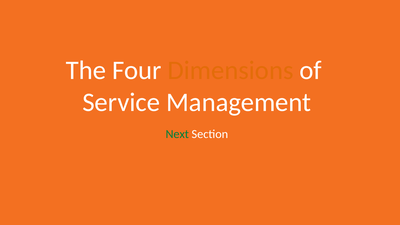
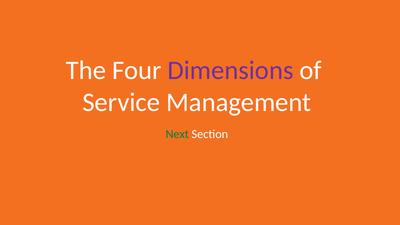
Dimensions colour: orange -> purple
